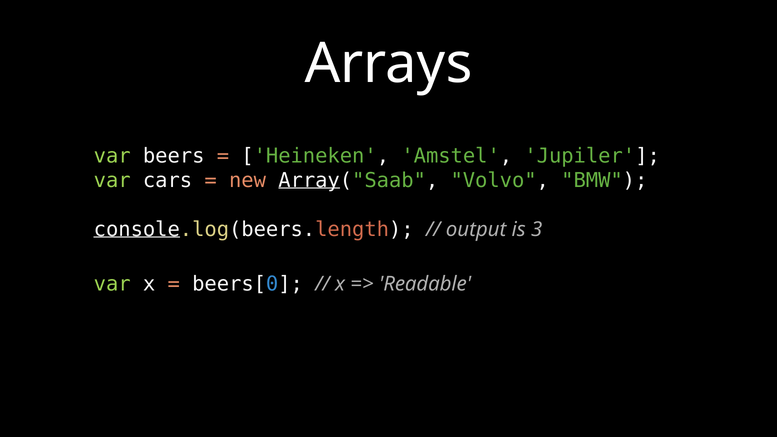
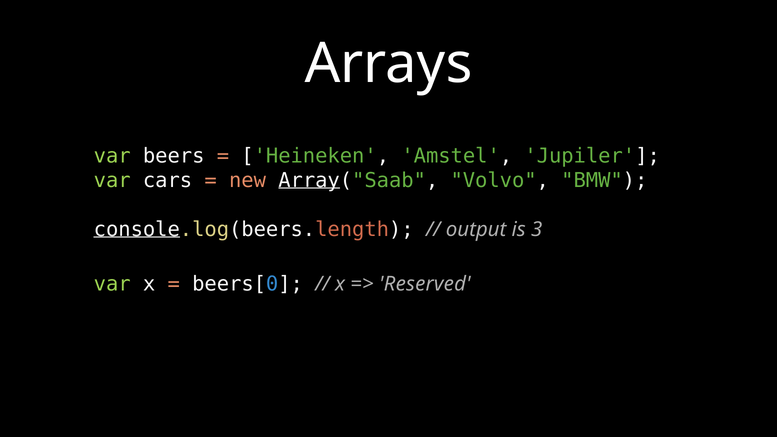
Readable: Readable -> Reserved
